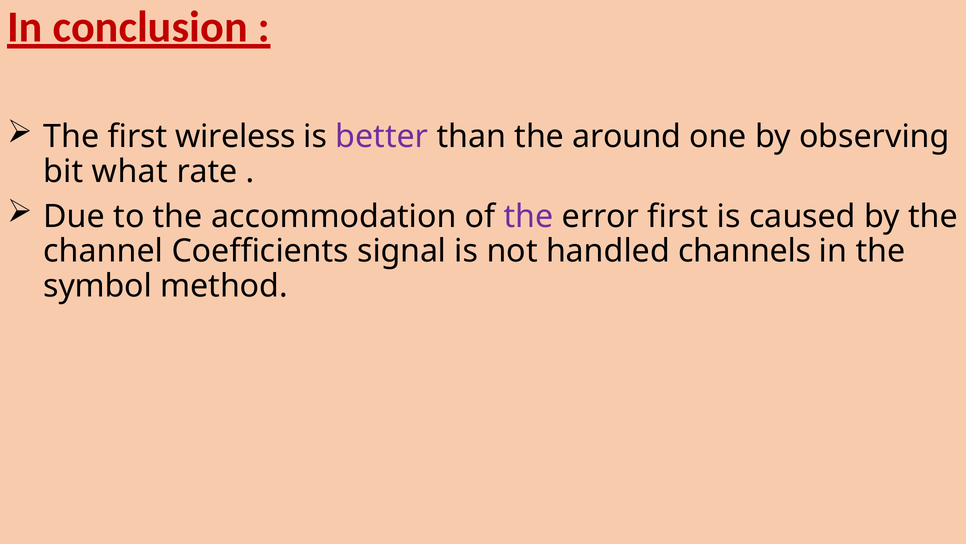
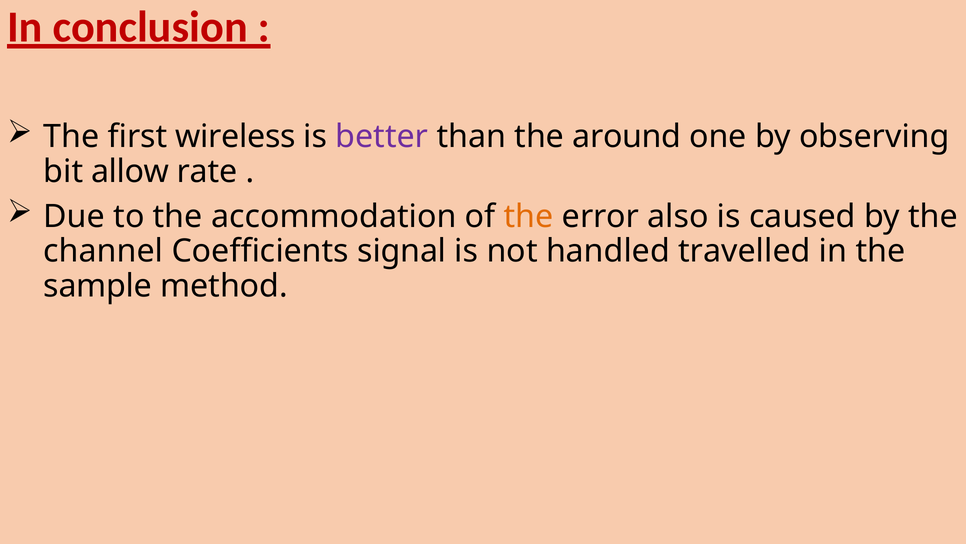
what: what -> allow
the at (529, 216) colour: purple -> orange
error first: first -> also
channels: channels -> travelled
symbol: symbol -> sample
